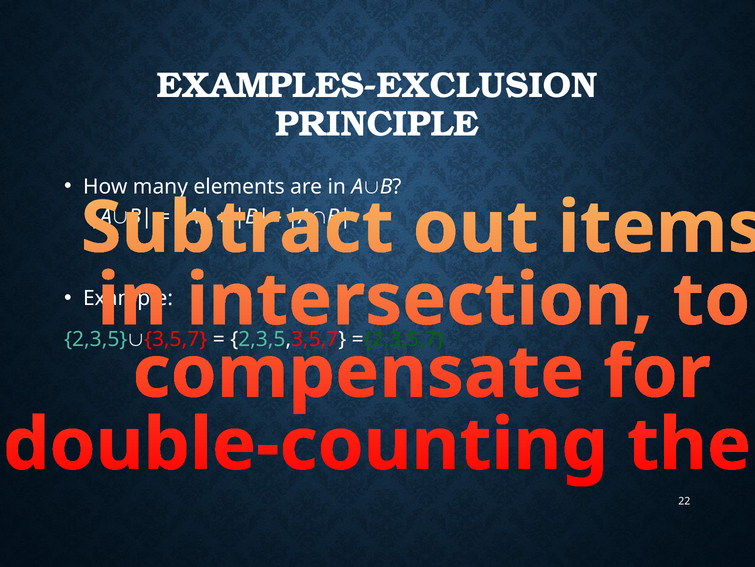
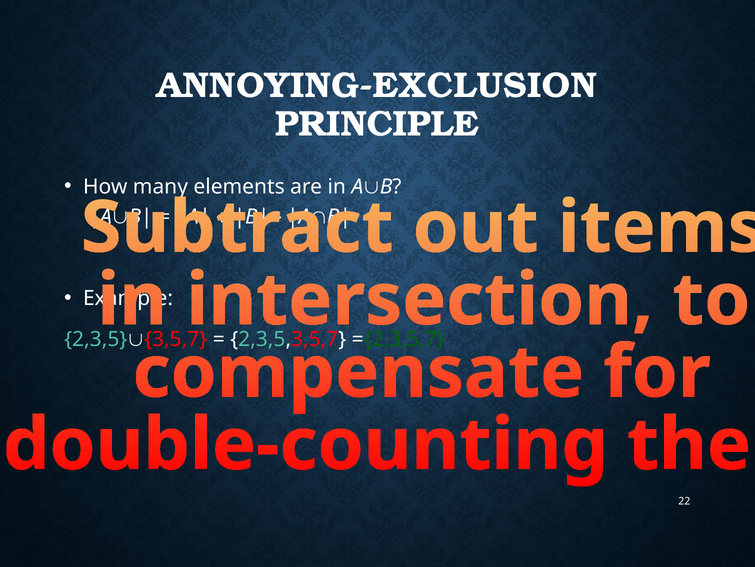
EXAMPLES-EXCLUSION: EXAMPLES-EXCLUSION -> ANNOYING-EXCLUSION
